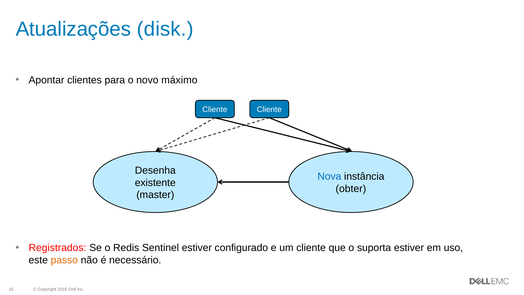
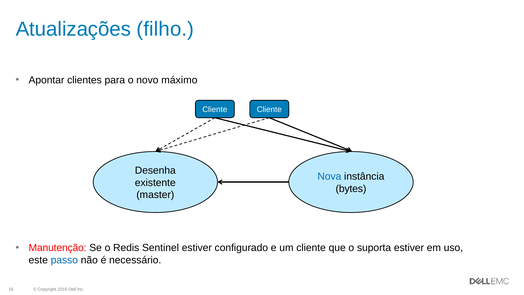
disk: disk -> filho
obter: obter -> bytes
Registrados: Registrados -> Manutenção
passo colour: orange -> blue
